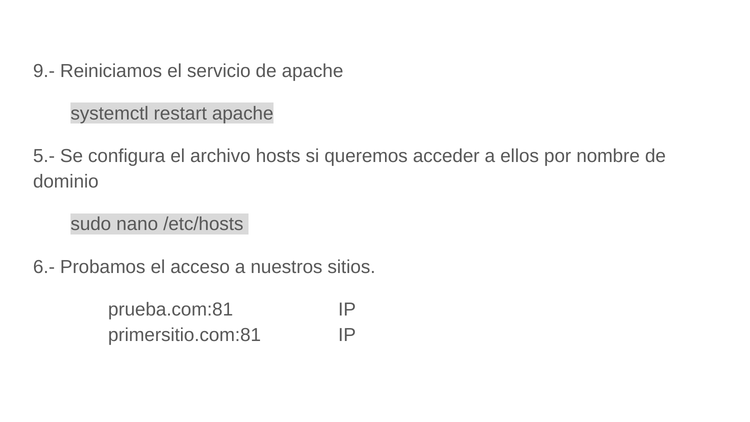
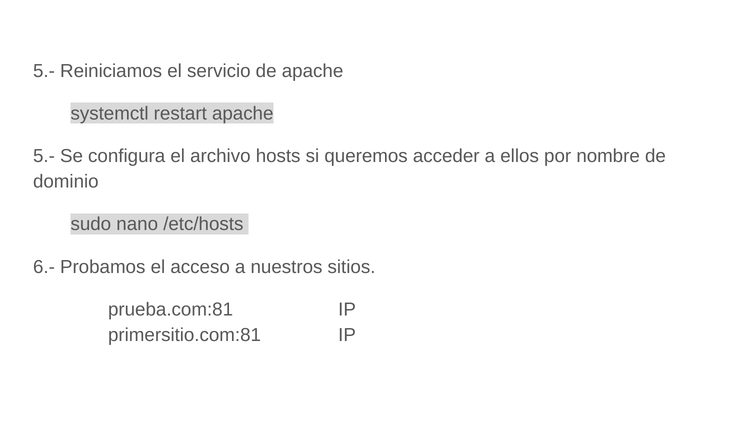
9.- at (44, 71): 9.- -> 5.-
